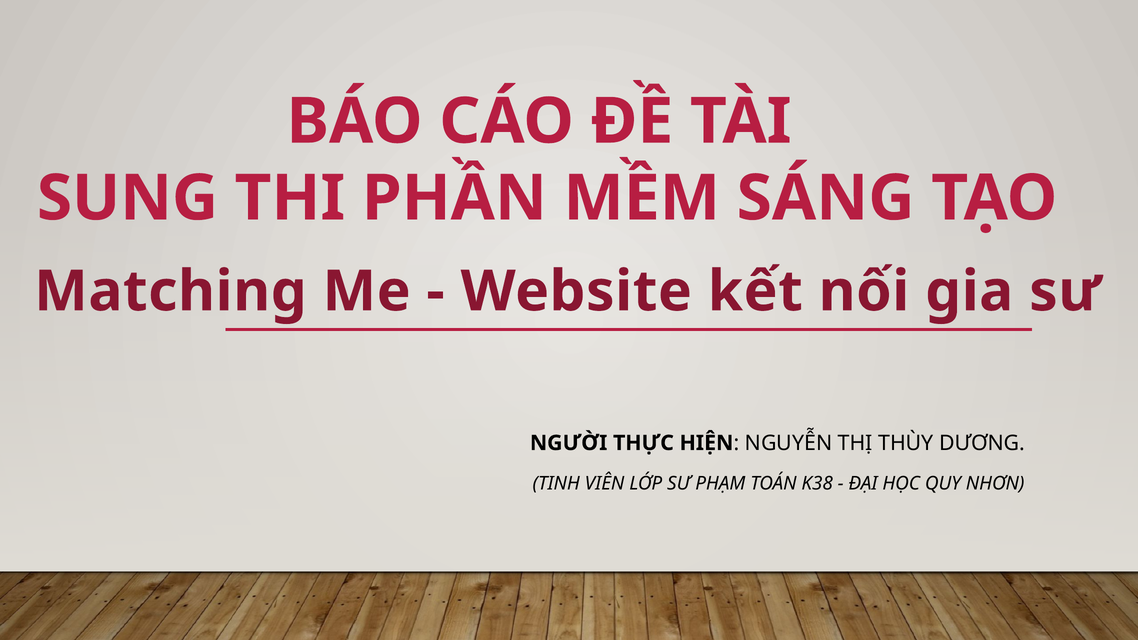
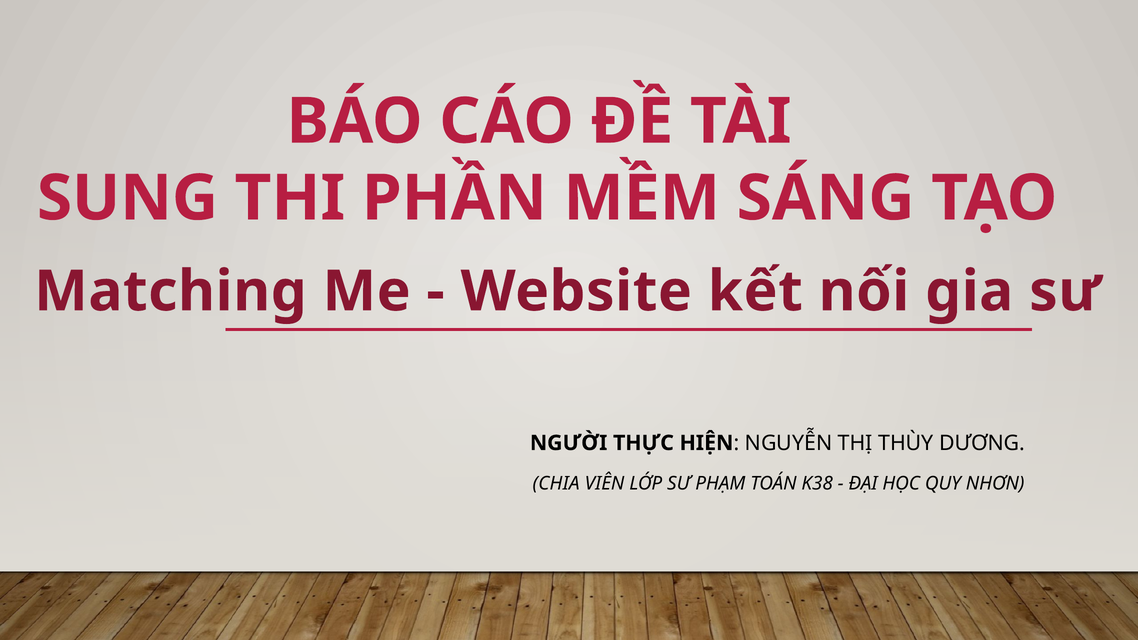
TINH: TINH -> CHIA
